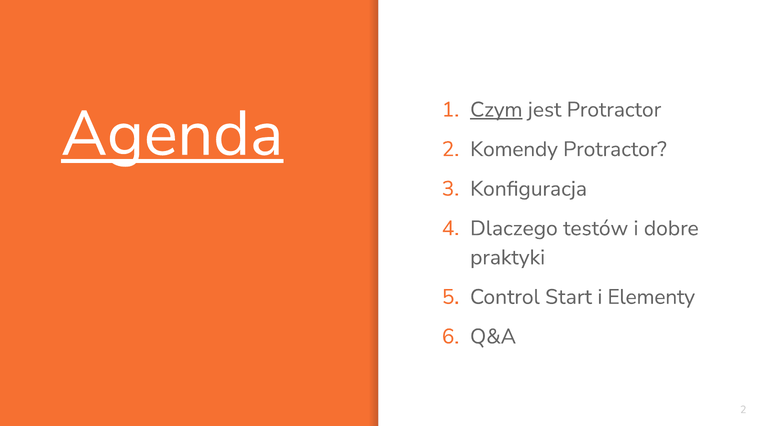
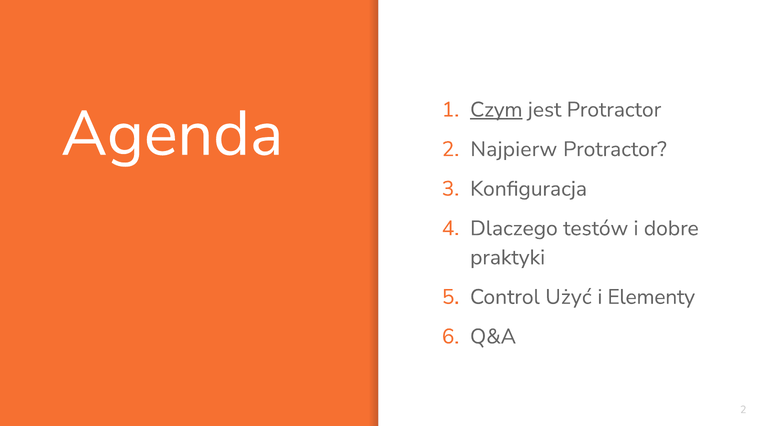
Agenda underline: present -> none
Komendy: Komendy -> Najpierw
Start: Start -> Użyć
